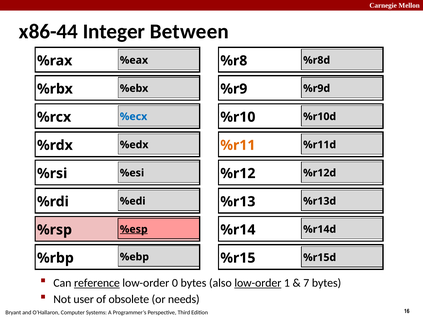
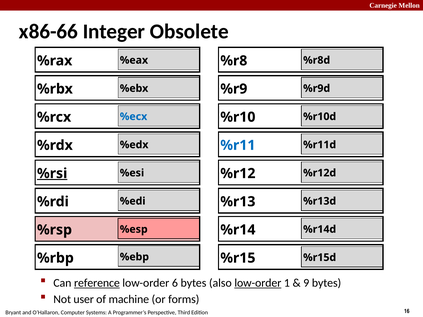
x86-44: x86-44 -> x86-66
Between: Between -> Obsolete
%r11 colour: orange -> blue
%rsi underline: none -> present
%esp underline: present -> none
0: 0 -> 6
7: 7 -> 9
obsolete: obsolete -> machine
needs: needs -> forms
